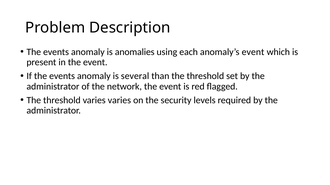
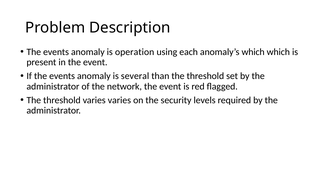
anomalies: anomalies -> operation
anomaly’s event: event -> which
